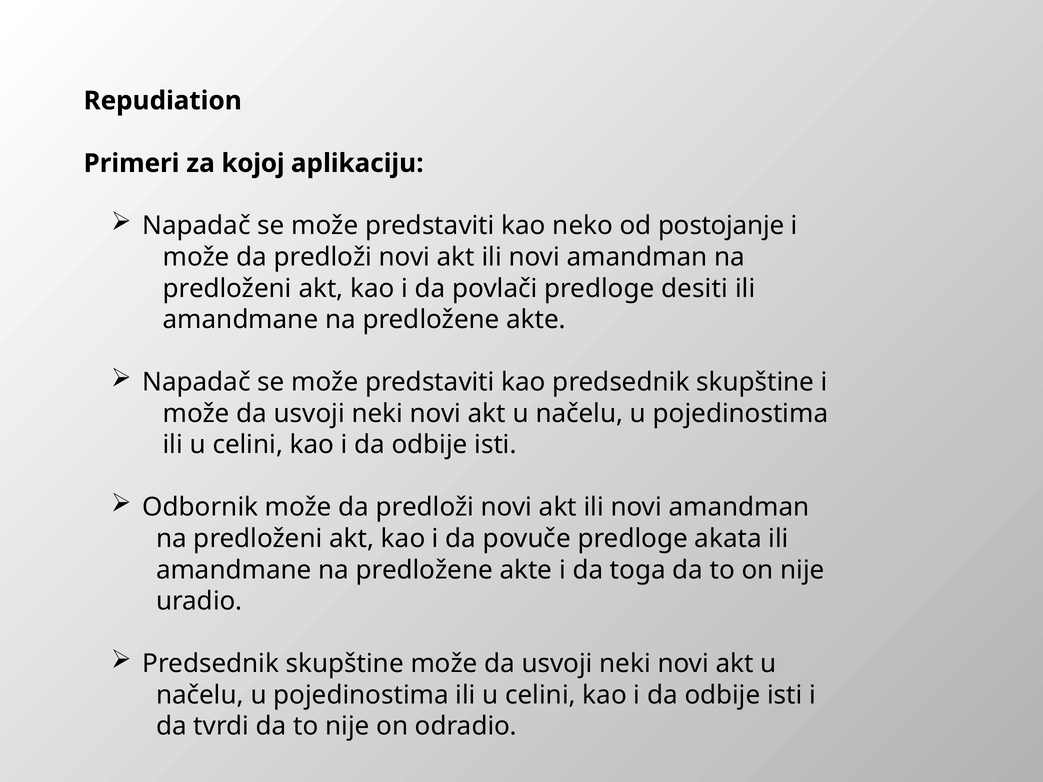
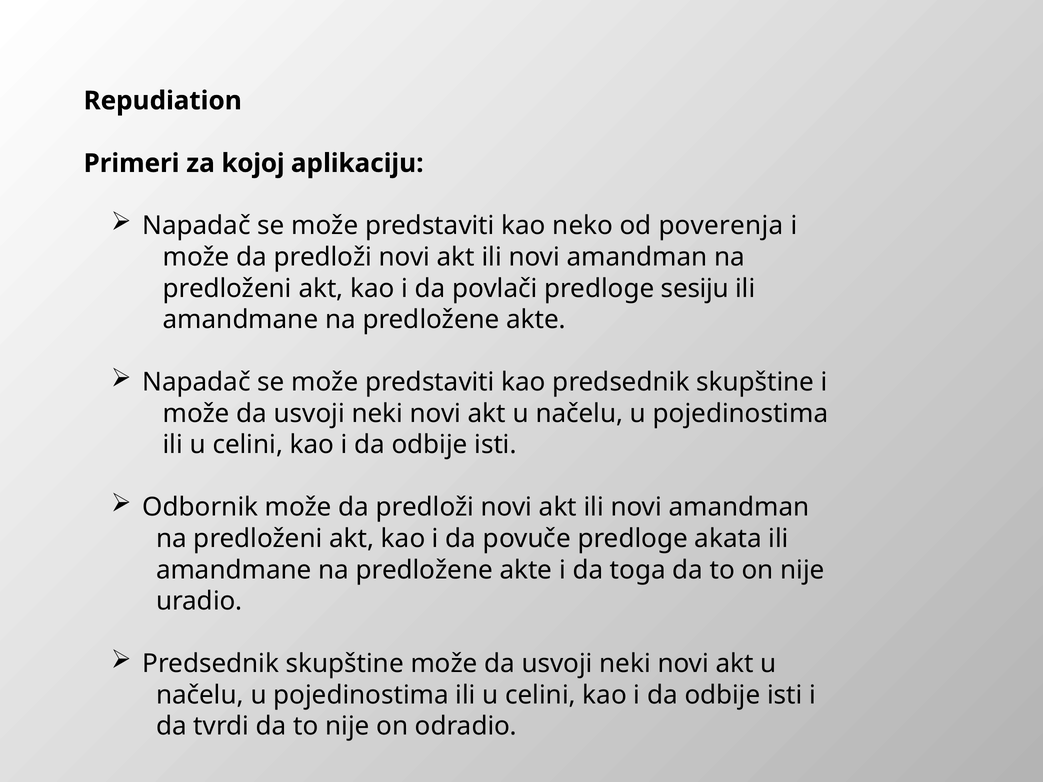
postojanje: postojanje -> poverenja
desiti: desiti -> sesiju
